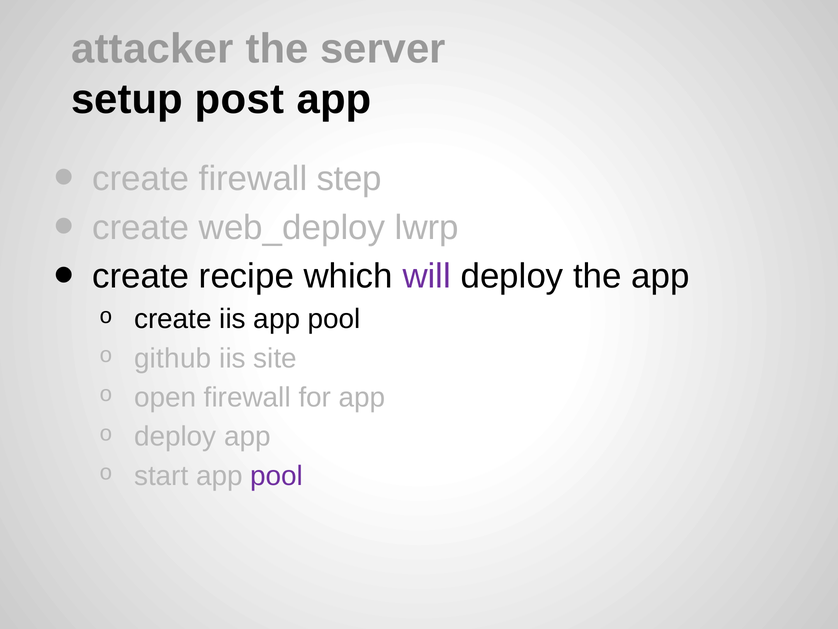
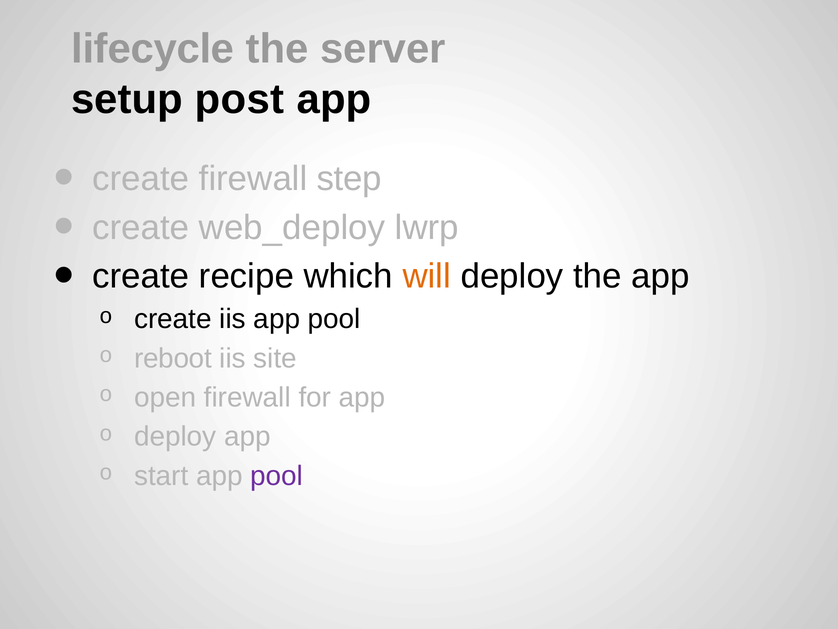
attacker: attacker -> lifecycle
will colour: purple -> orange
github: github -> reboot
